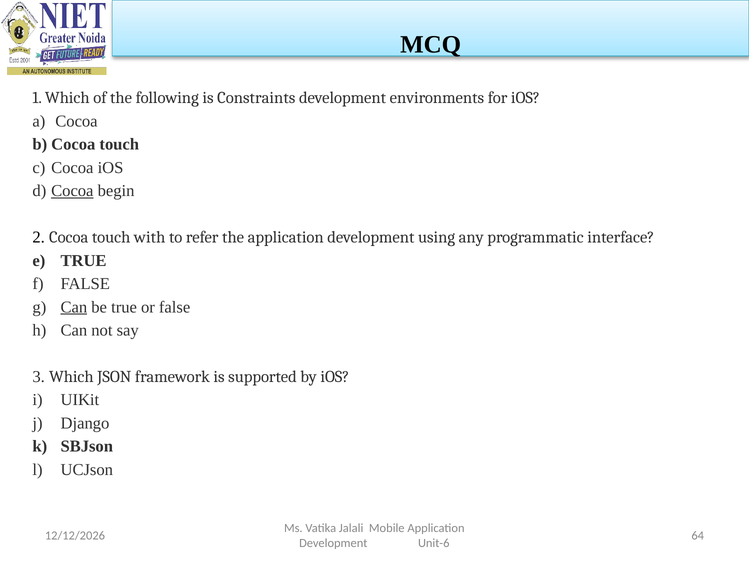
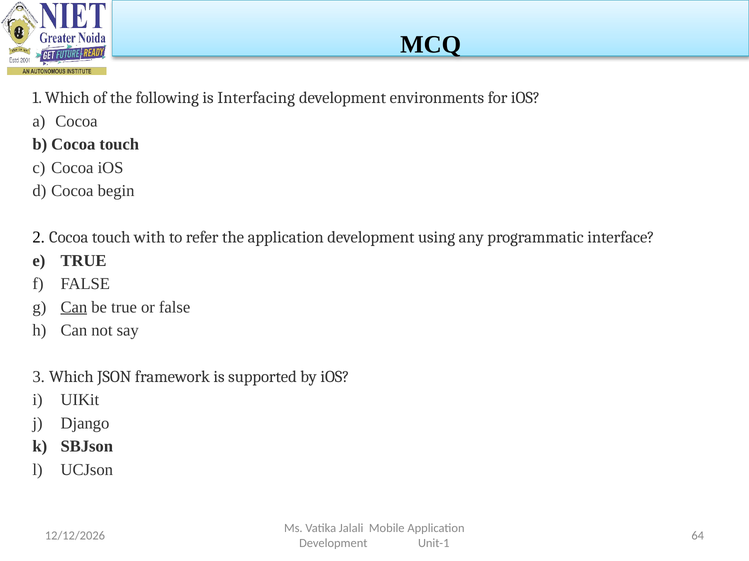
Constraints: Constraints -> Interfacing
Cocoa at (72, 191) underline: present -> none
Unit-6: Unit-6 -> Unit-1
